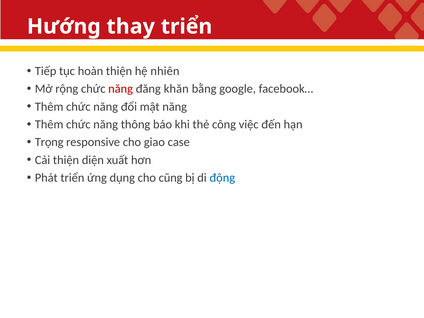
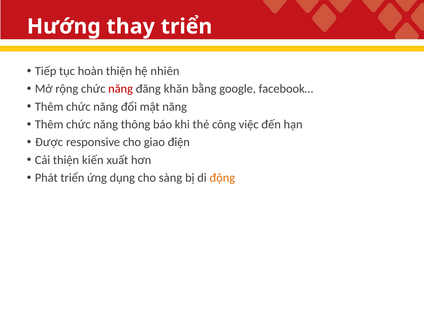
Trọng: Trọng -> Được
case: case -> điện
diện: diện -> kiến
cũng: cũng -> sàng
động colour: blue -> orange
